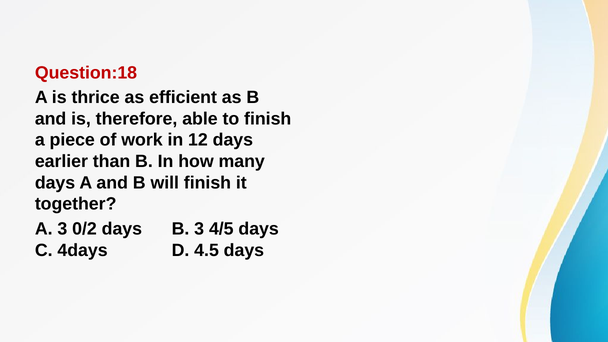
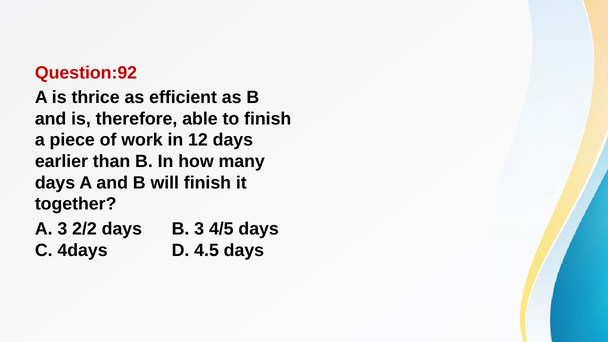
Question:18: Question:18 -> Question:92
0/2: 0/2 -> 2/2
